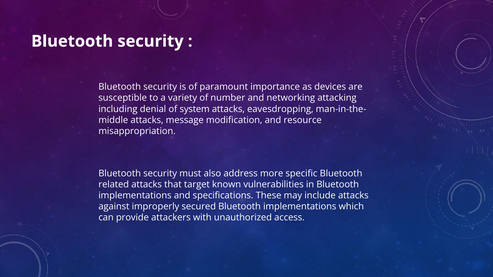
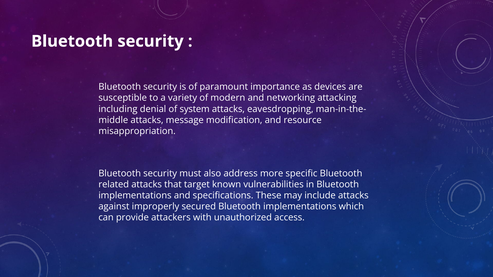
number: number -> modern
